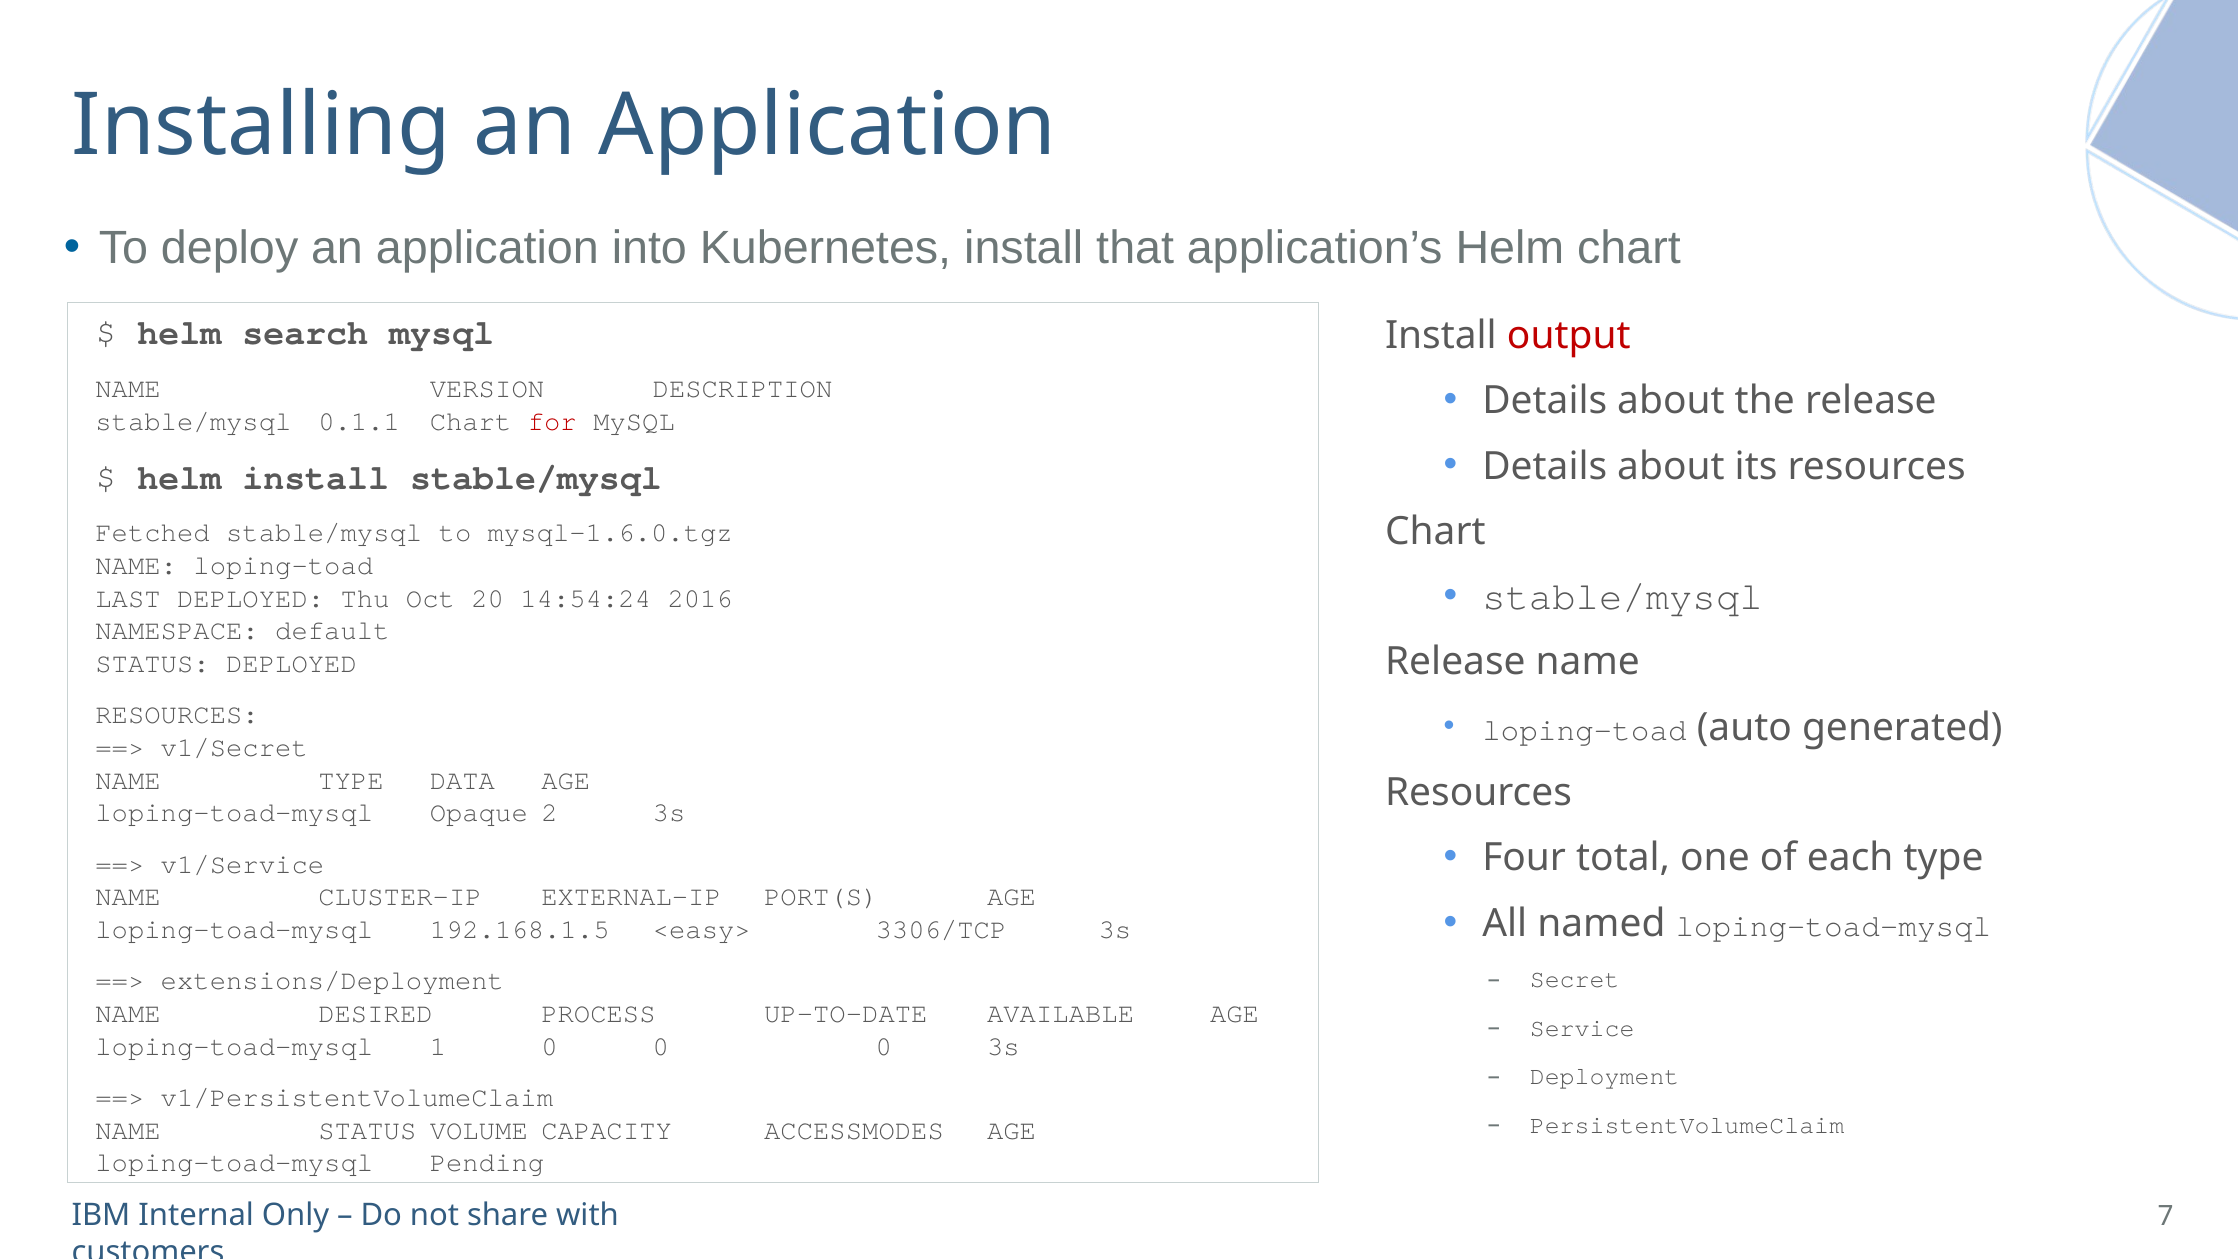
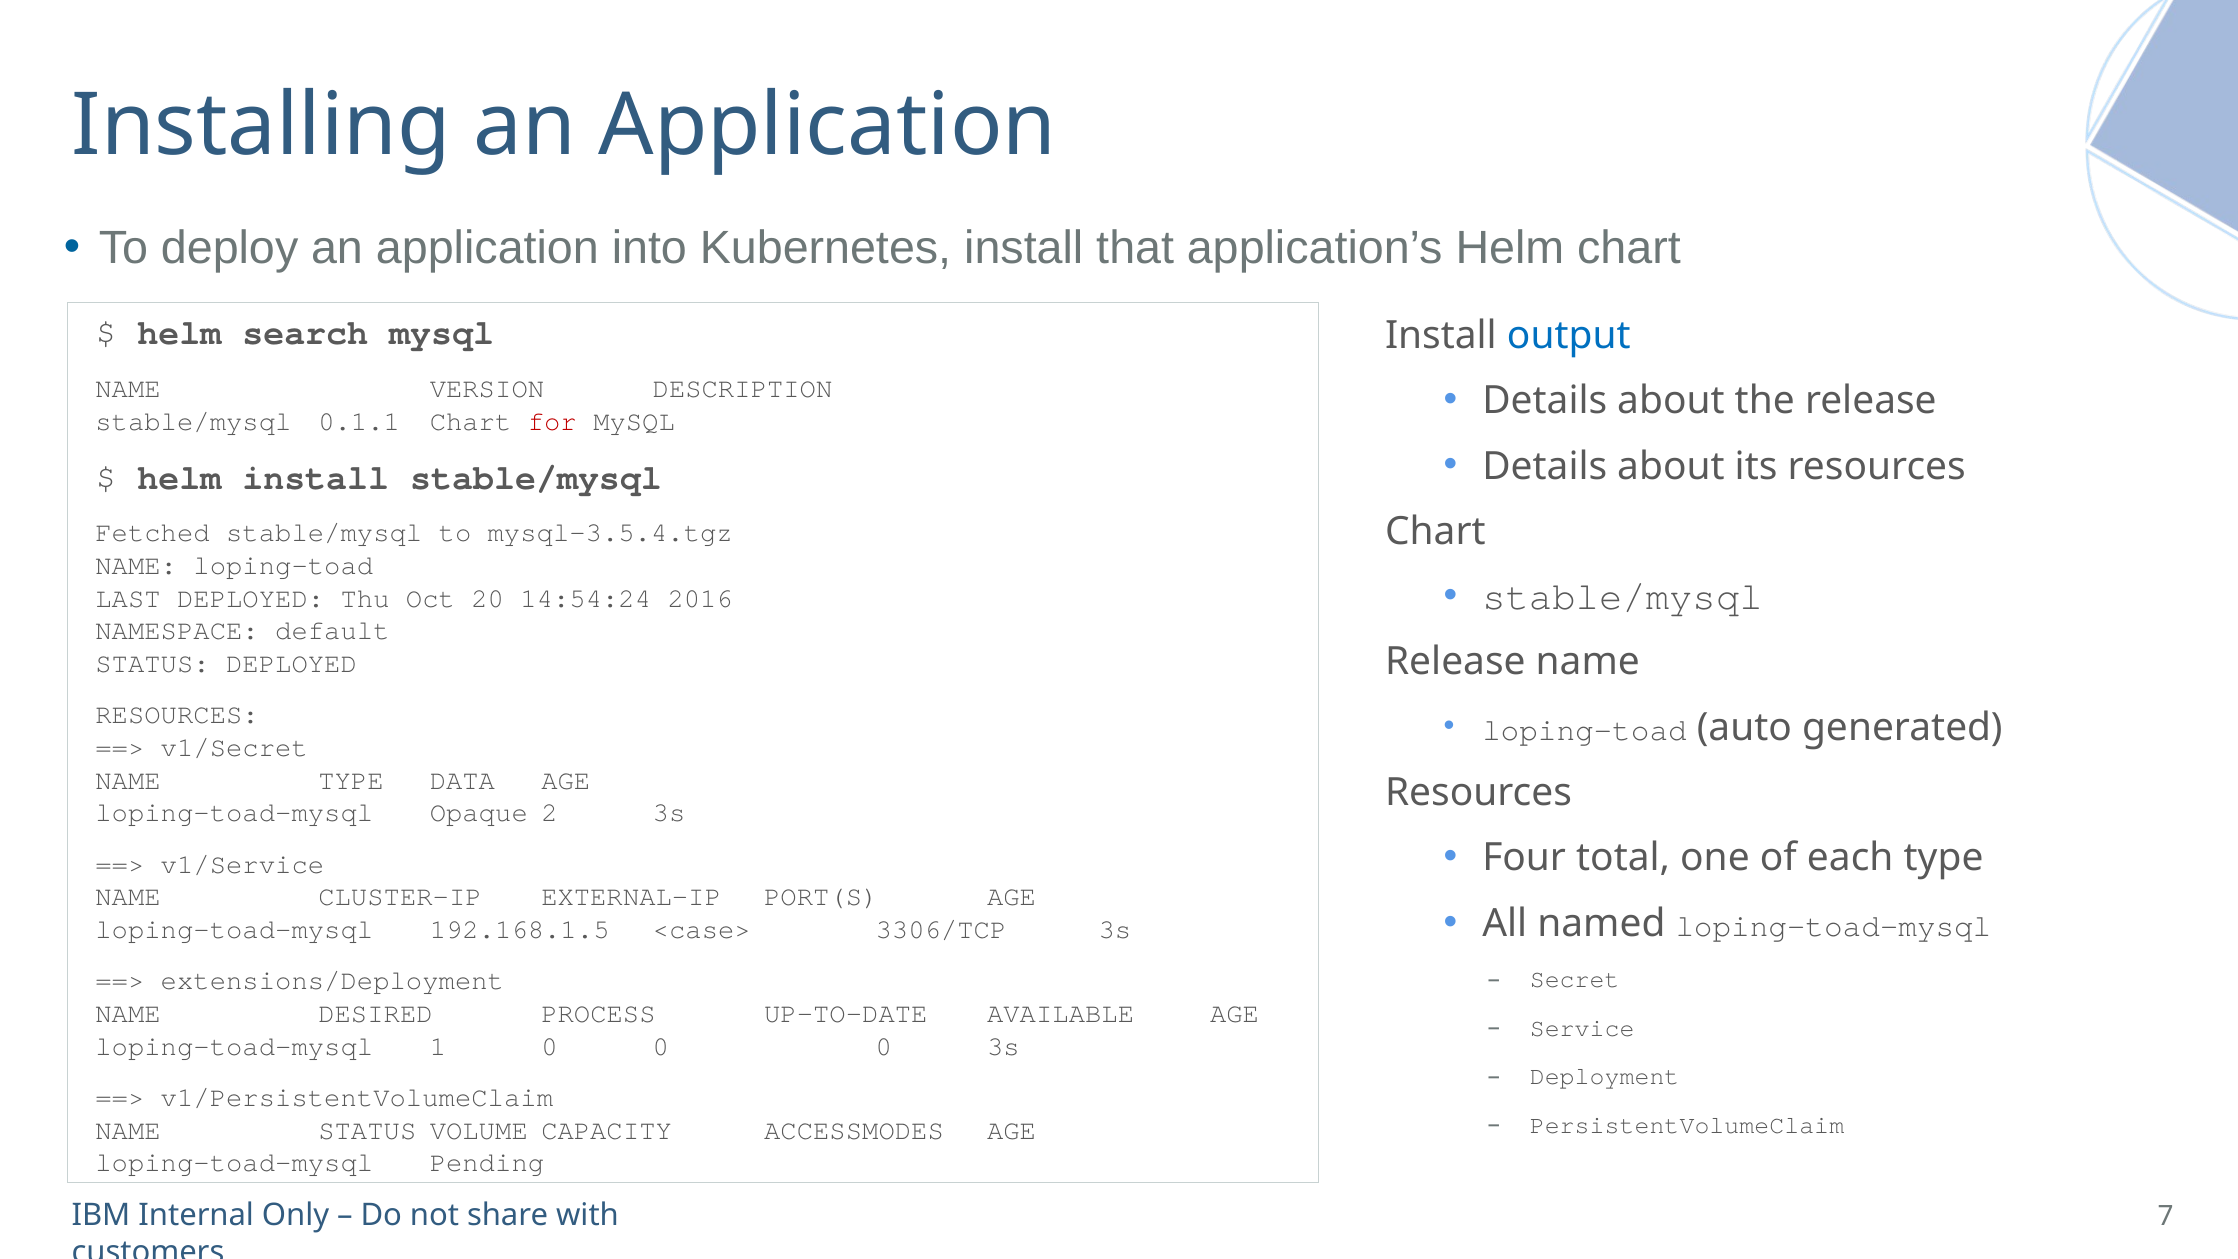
output colour: red -> blue
mysql-1.6.0.tgz: mysql-1.6.0.tgz -> mysql-3.5.4.tgz
<easy>: <easy> -> <case>
